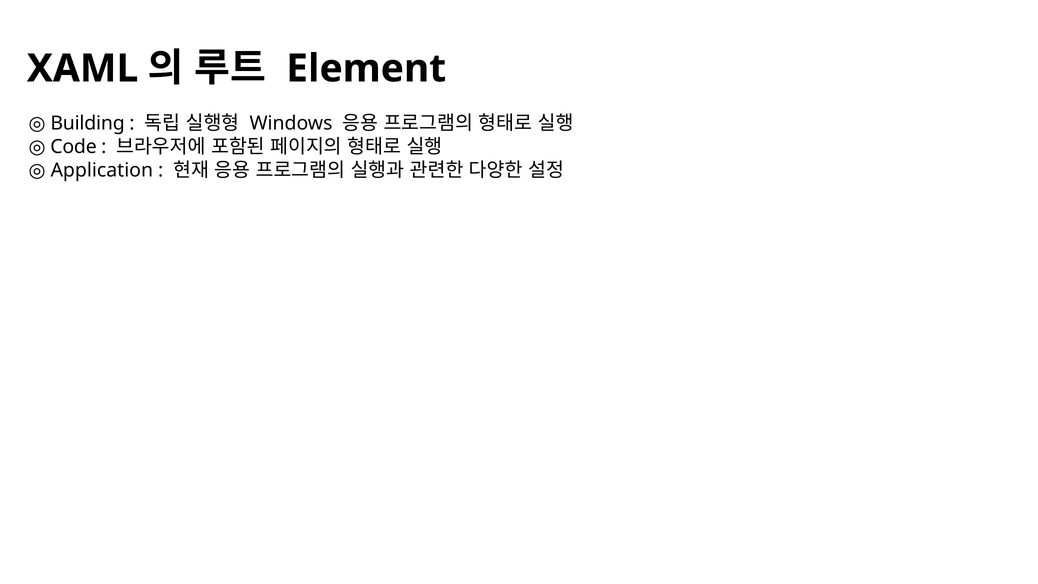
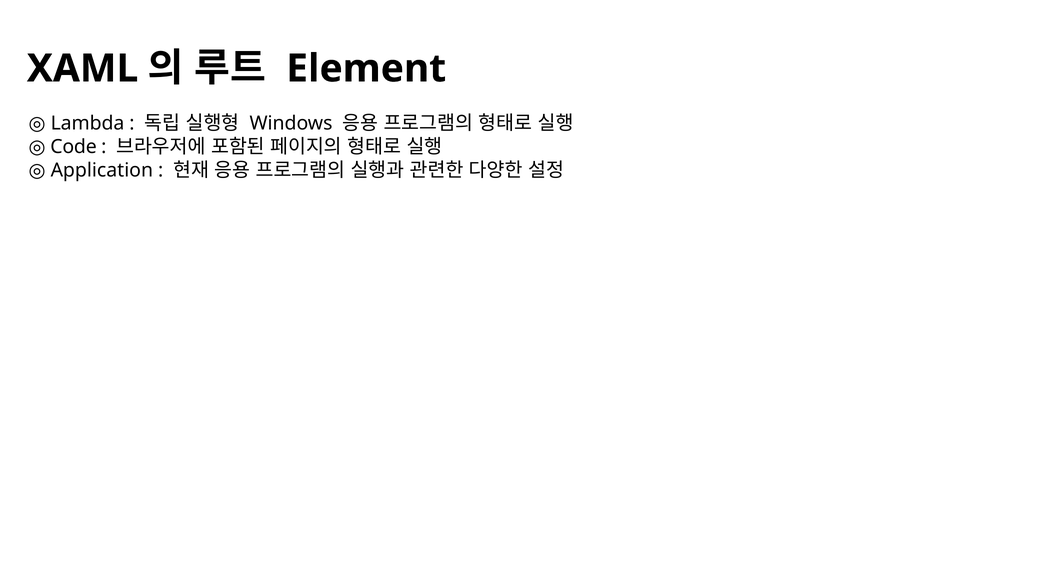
Building: Building -> Lambda
